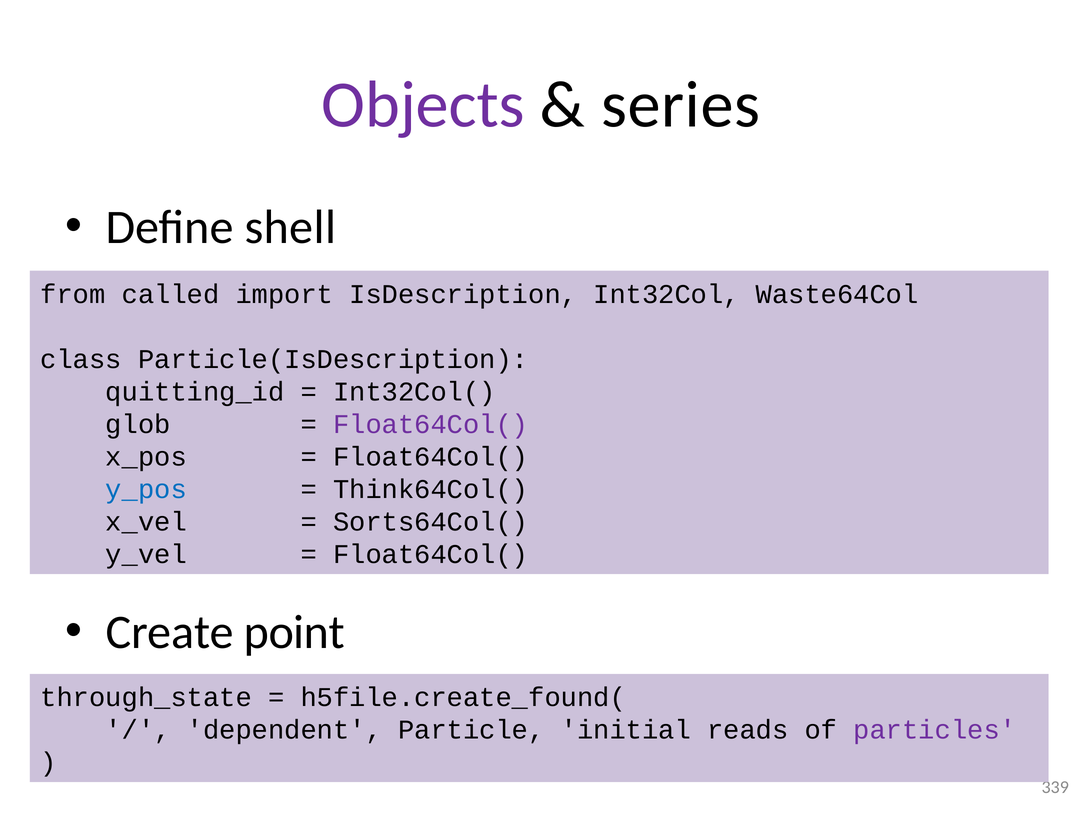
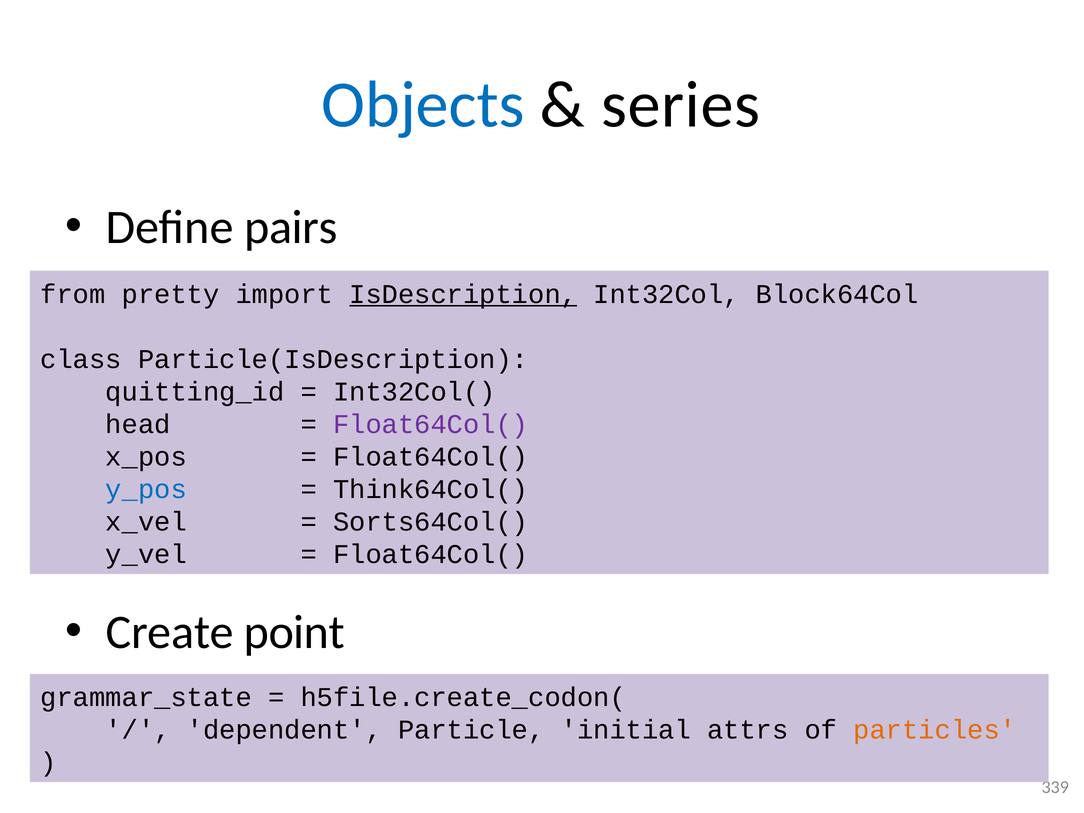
Objects colour: purple -> blue
shell: shell -> pairs
called: called -> pretty
IsDescription underline: none -> present
Waste64Col: Waste64Col -> Block64Col
glob: glob -> head
through_state: through_state -> grammar_state
h5file.create_found(: h5file.create_found( -> h5file.create_codon(
reads: reads -> attrs
particles colour: purple -> orange
